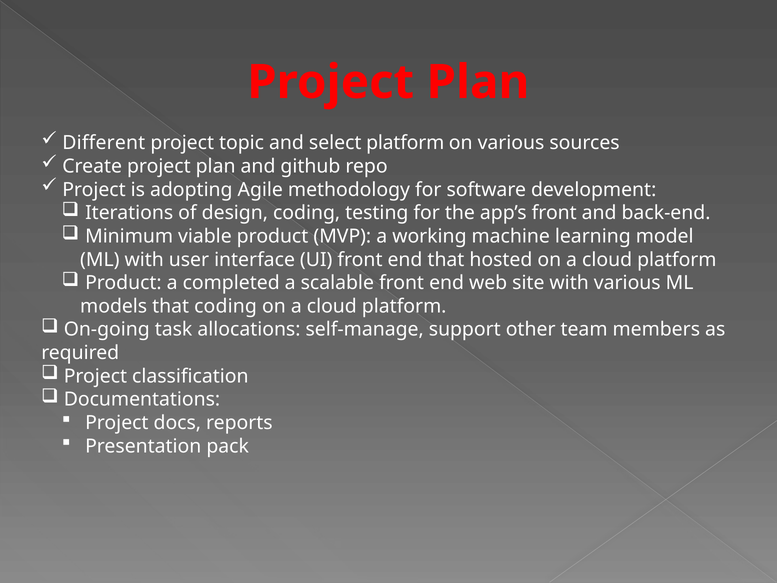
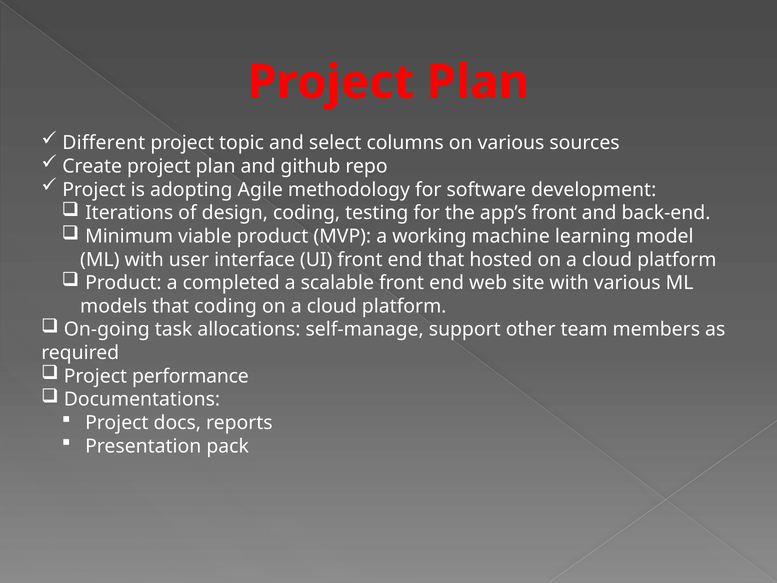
select platform: platform -> columns
classification: classification -> performance
